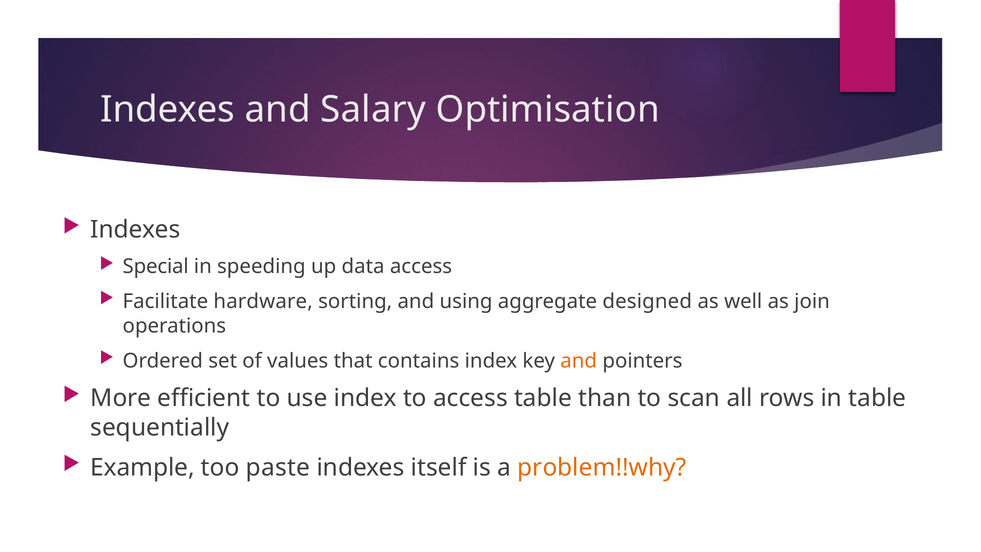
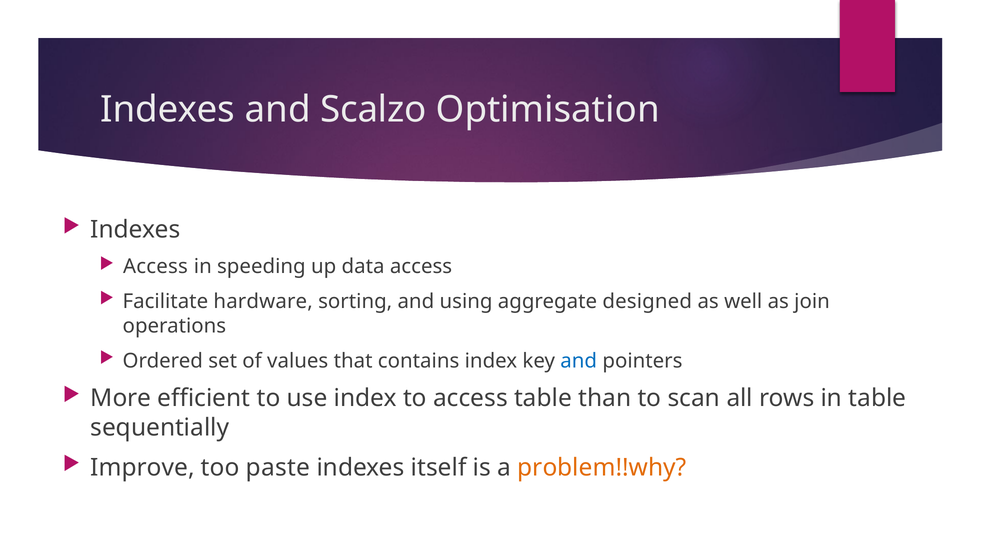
Salary: Salary -> Scalzo
Special at (156, 267): Special -> Access
and at (579, 361) colour: orange -> blue
Example: Example -> Improve
